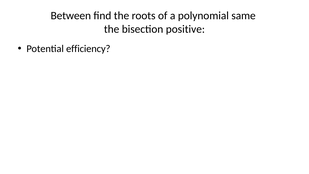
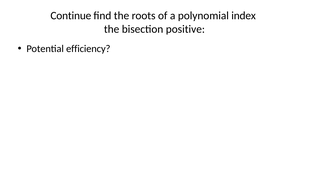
Between: Between -> Continue
same: same -> index
